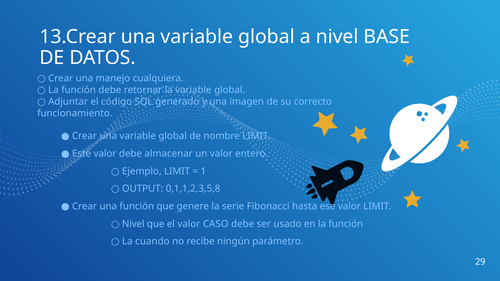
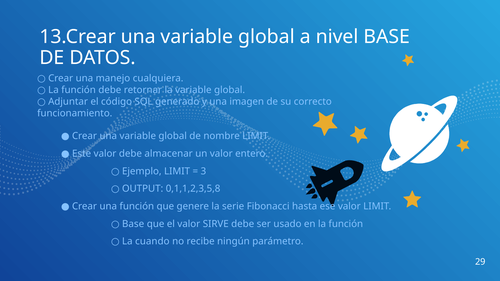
1: 1 -> 3
Nivel at (133, 224): Nivel -> Base
CASO: CASO -> SIRVE
